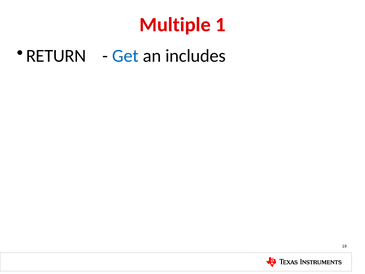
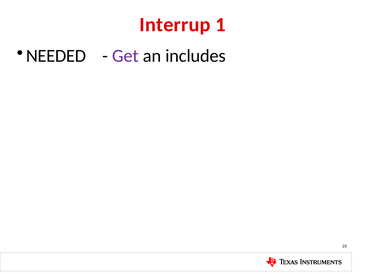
Multiple: Multiple -> Interrup
RETURN: RETURN -> NEEDED
Get colour: blue -> purple
